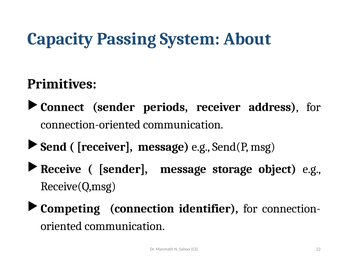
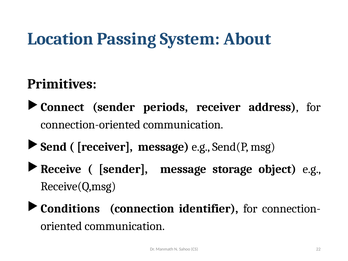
Capacity: Capacity -> Location
Competing: Competing -> Conditions
